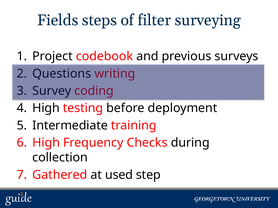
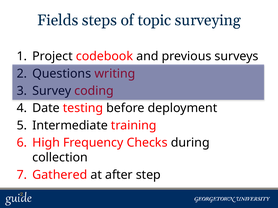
filter: filter -> topic
High at (46, 108): High -> Date
used: used -> after
